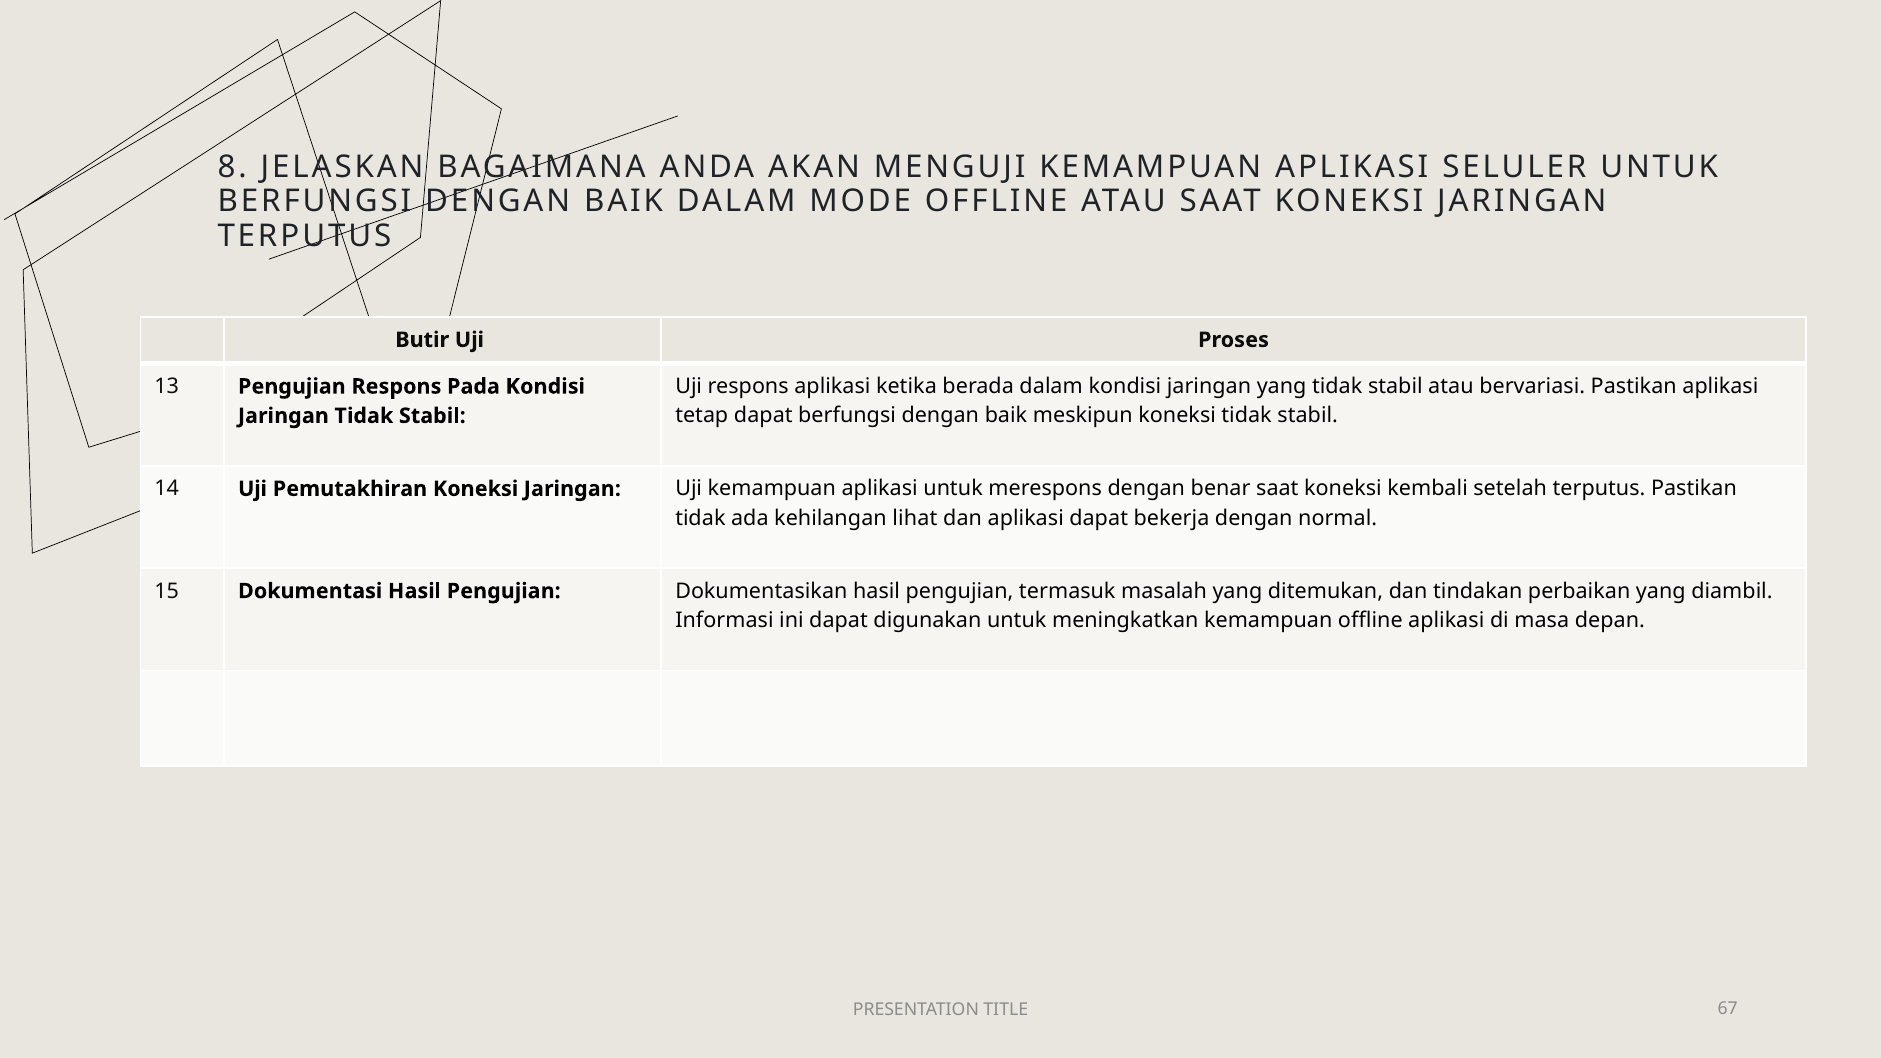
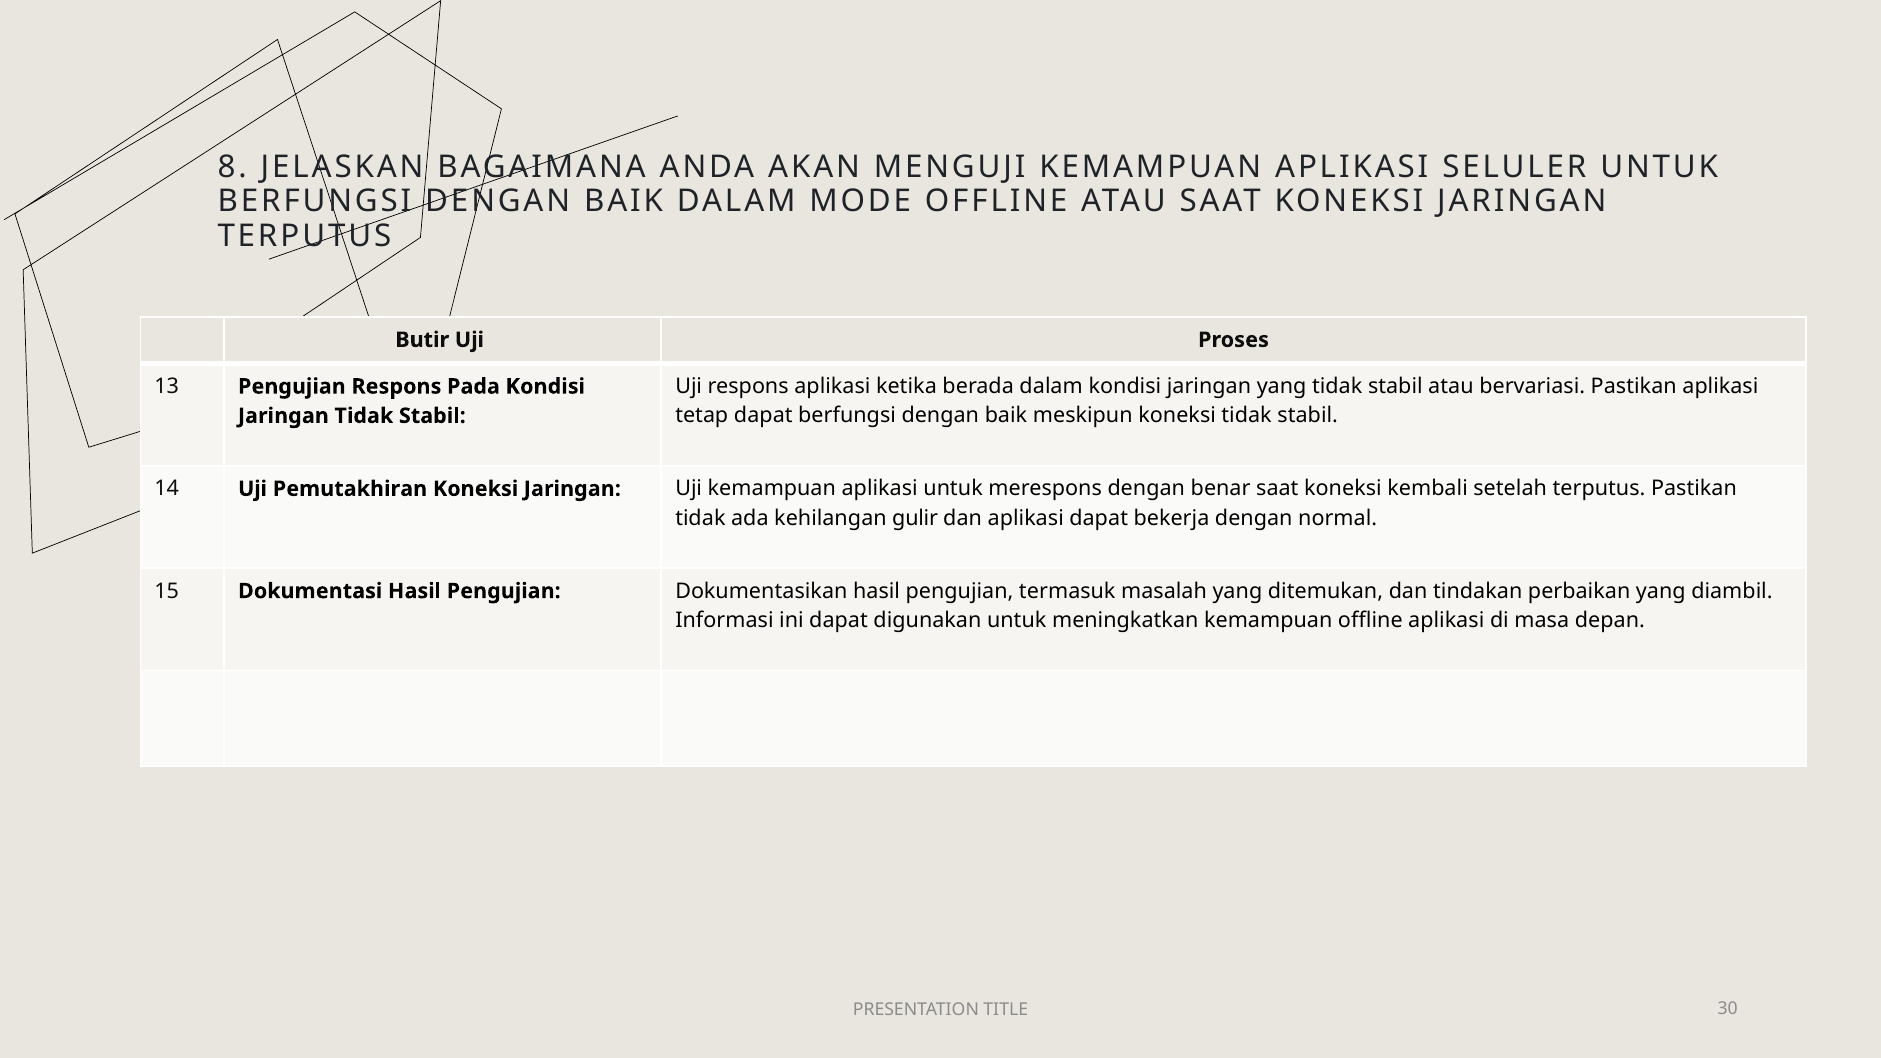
lihat: lihat -> gulir
67: 67 -> 30
